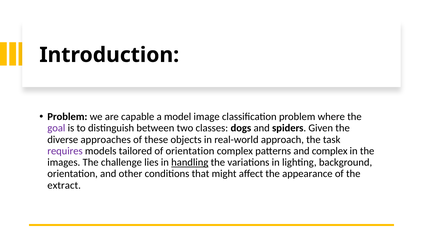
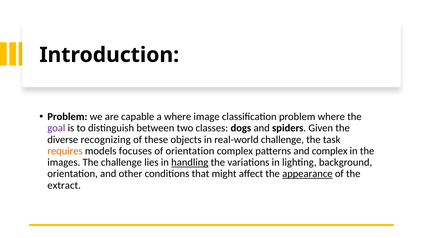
a model: model -> where
approaches: approaches -> recognizing
real-world approach: approach -> challenge
requires colour: purple -> orange
tailored: tailored -> focuses
appearance underline: none -> present
